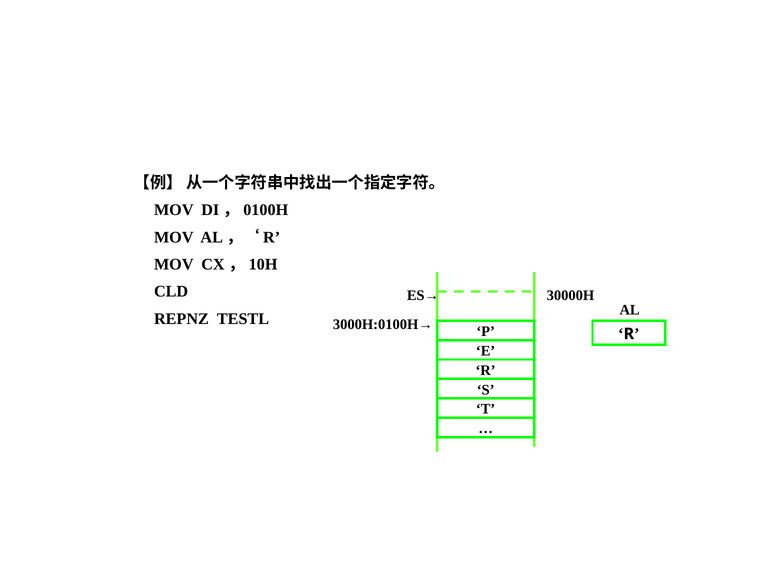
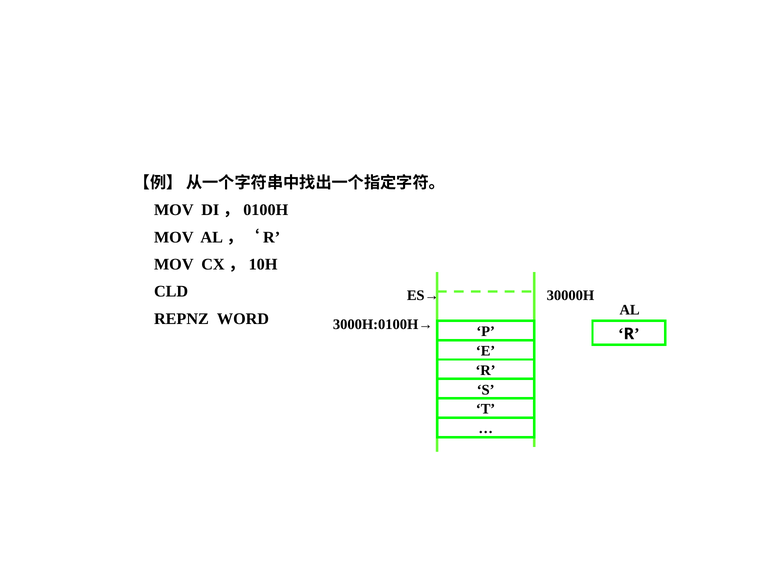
TESTL: TESTL -> WORD
